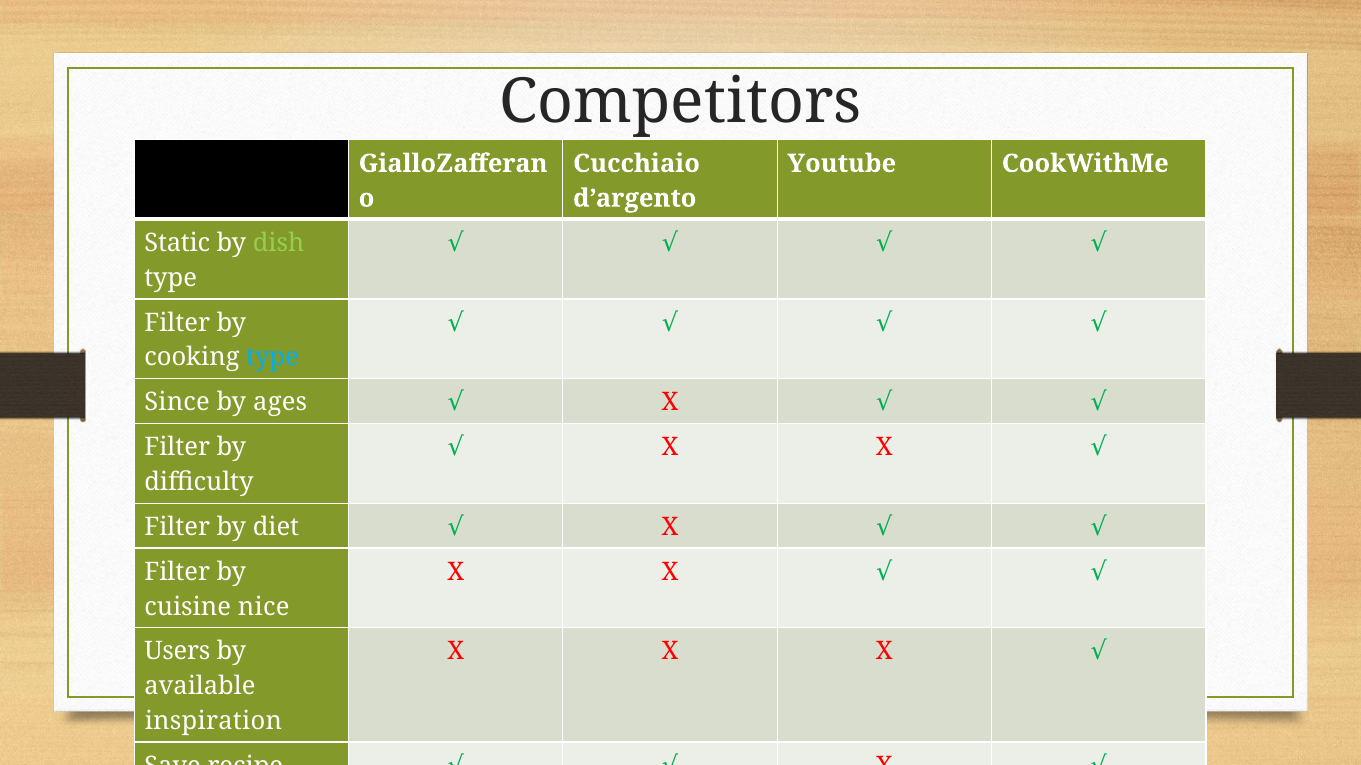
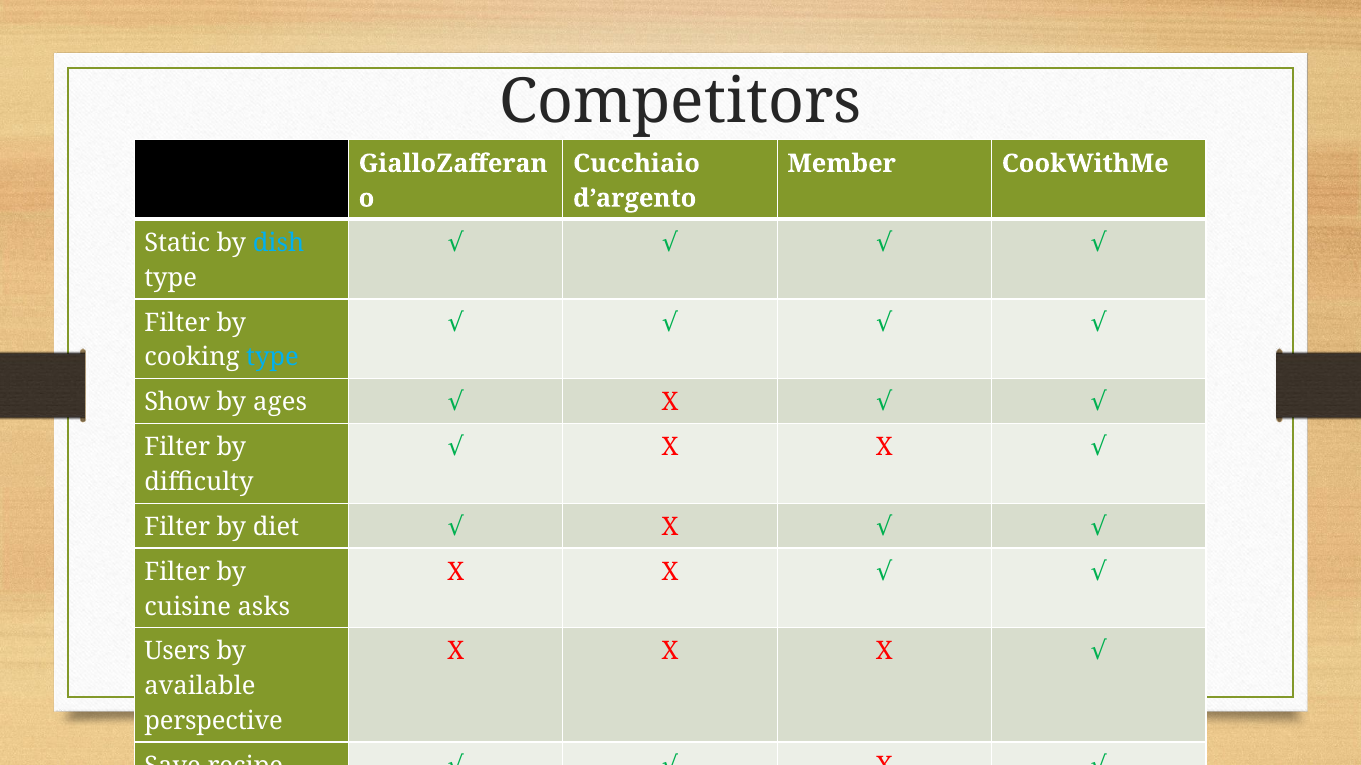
Youtube: Youtube -> Member
dish colour: light green -> light blue
Since: Since -> Show
nice: nice -> asks
inspiration: inspiration -> perspective
